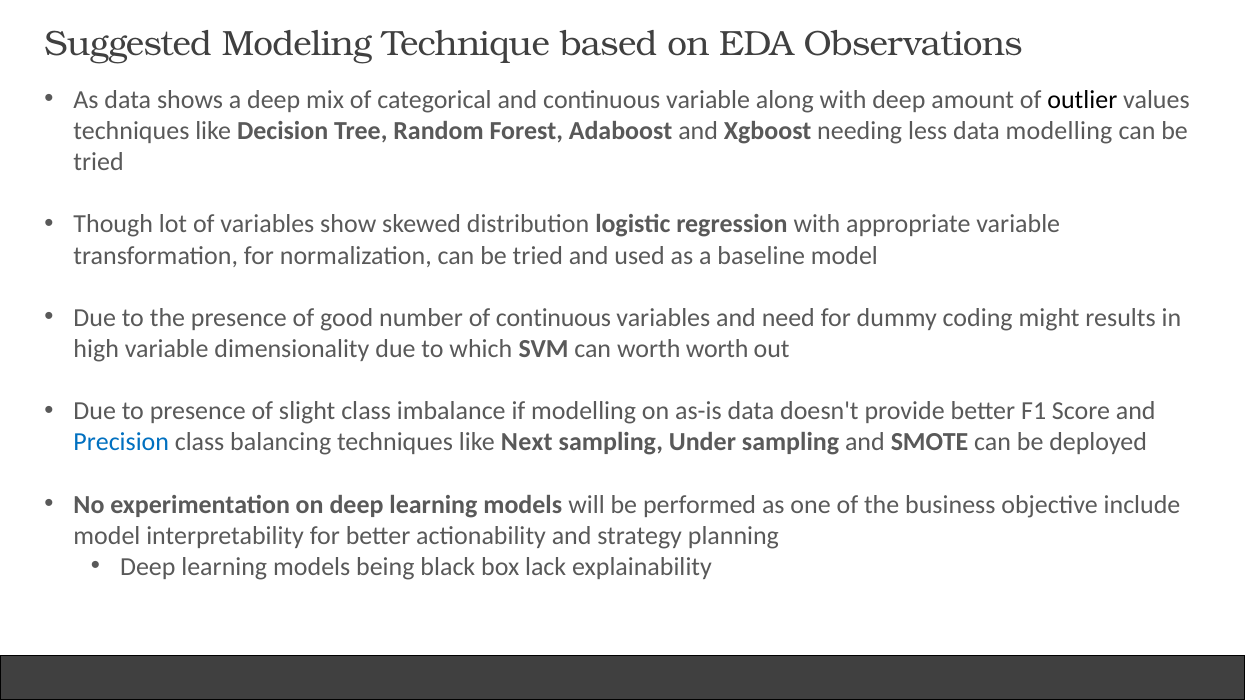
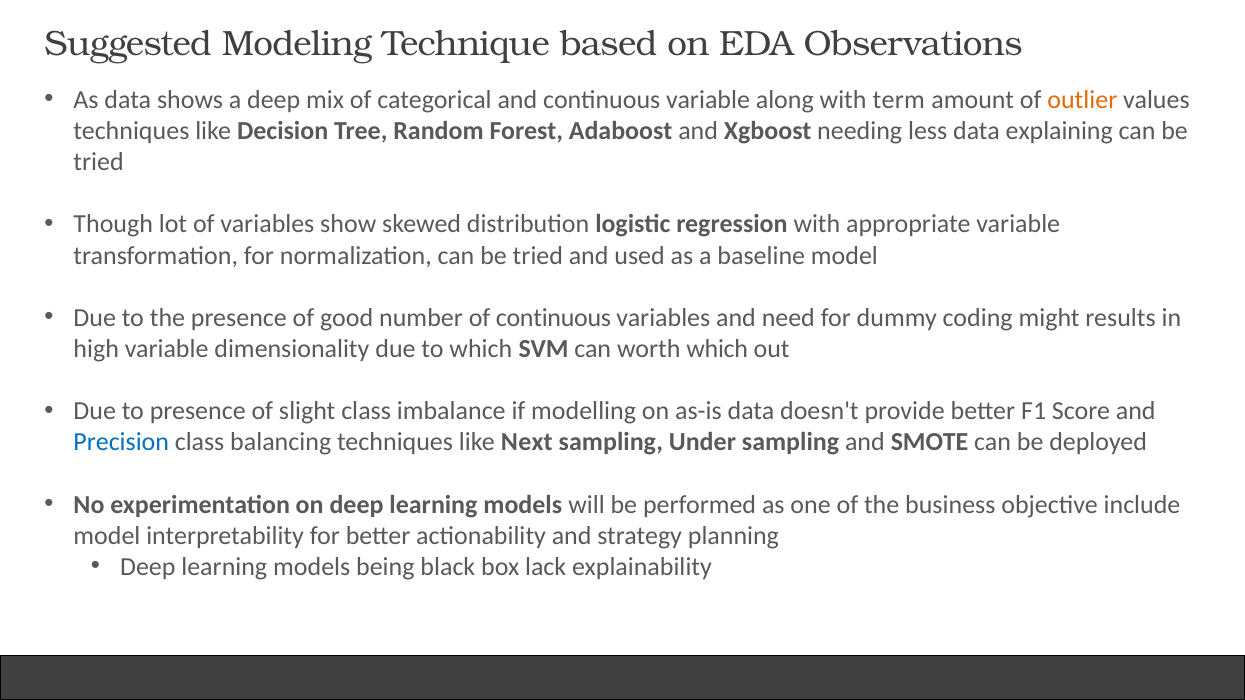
with deep: deep -> term
outlier colour: black -> orange
data modelling: modelling -> explaining
worth worth: worth -> which
